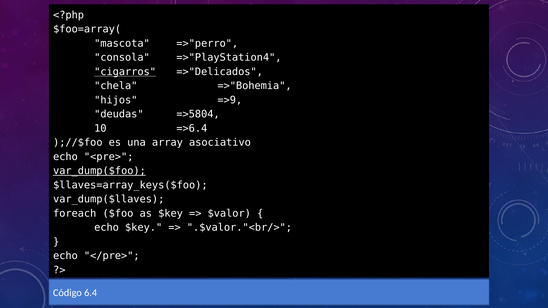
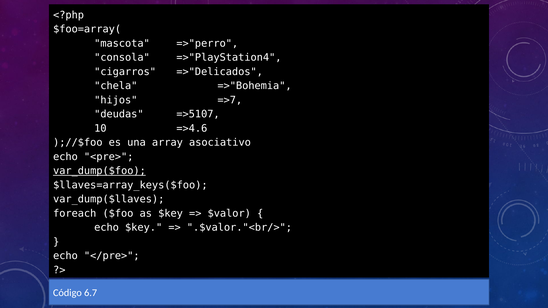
cigarros underline: present -> none
=>9: =>9 -> =>7
=>5804: =>5804 -> =>5107
=>6.4: =>6.4 -> =>4.6
6.4: 6.4 -> 6.7
